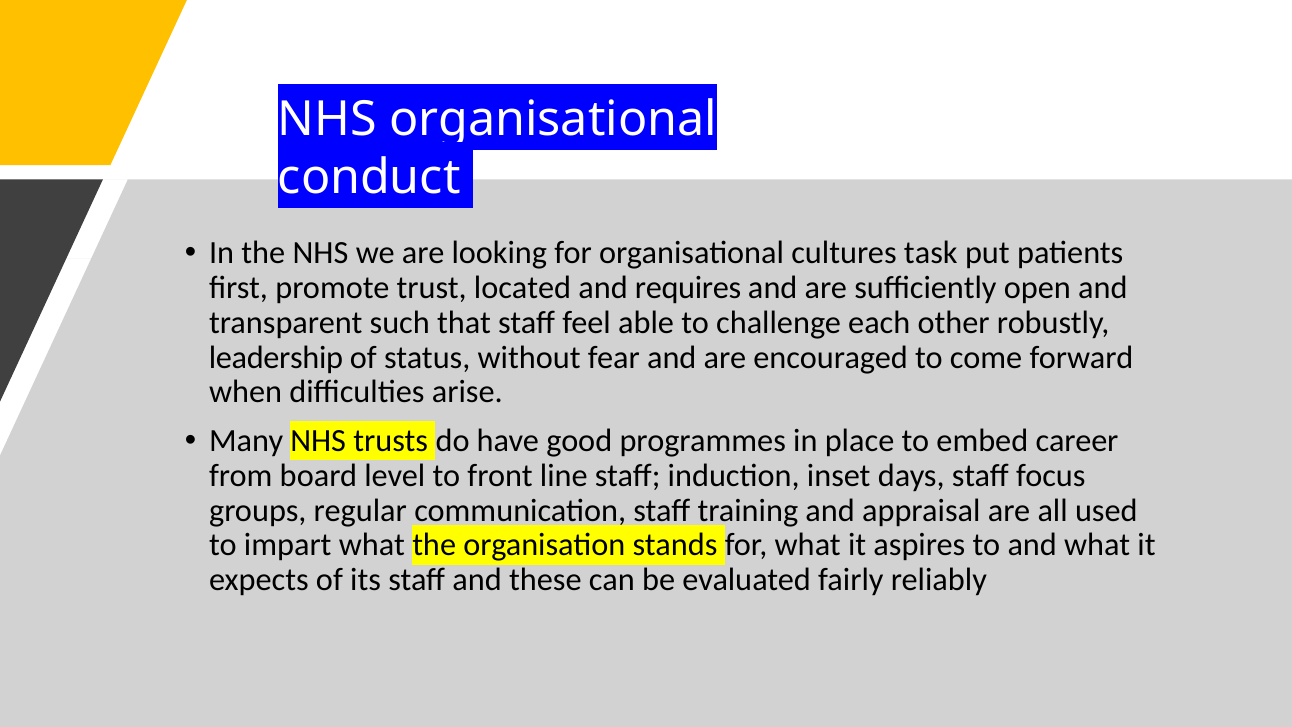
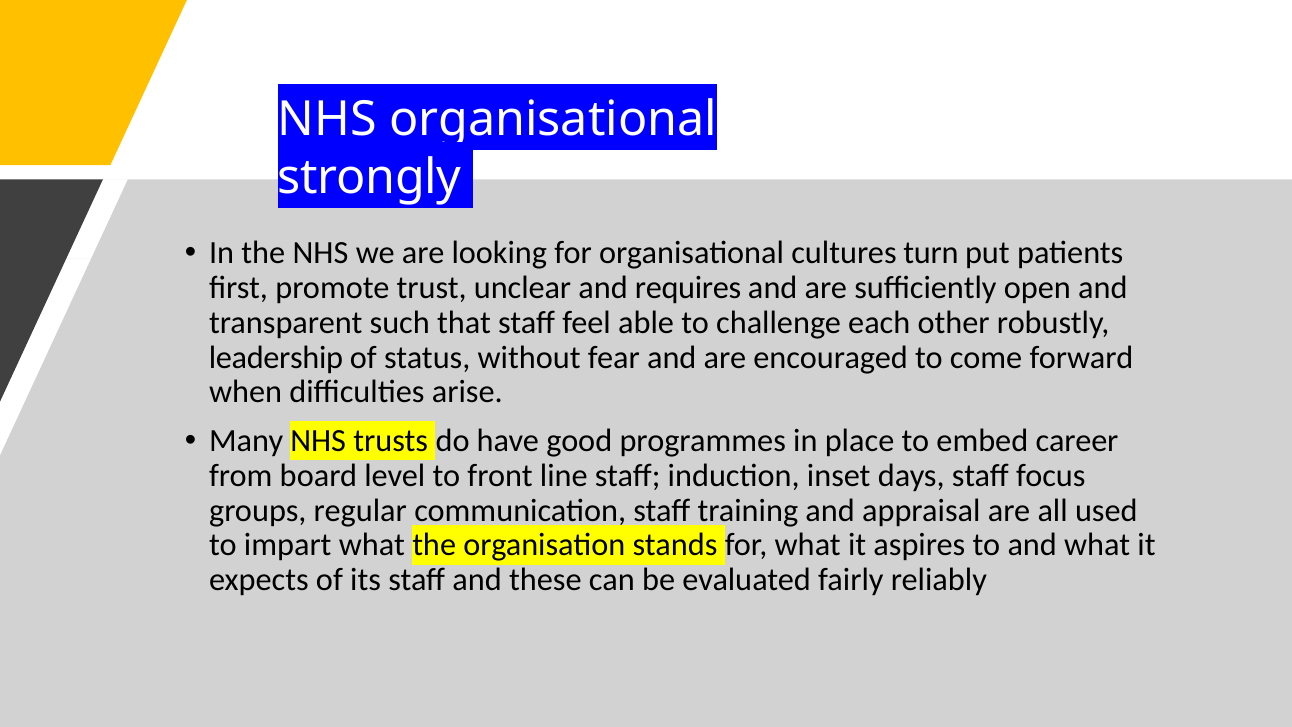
conduct: conduct -> strongly
task: task -> turn
located: located -> unclear
